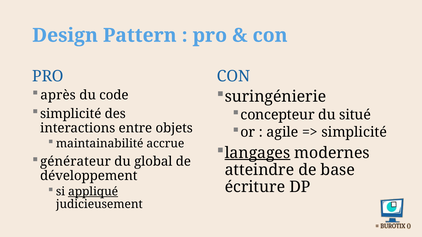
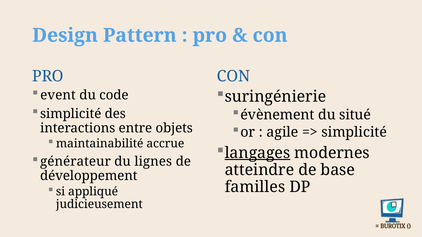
après: après -> event
concepteur: concepteur -> évènement
global: global -> lignes
écriture: écriture -> familles
appliqué underline: present -> none
